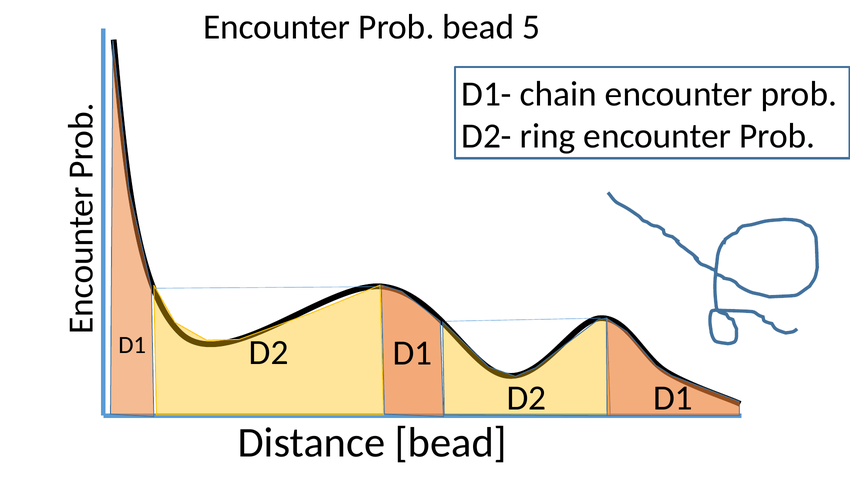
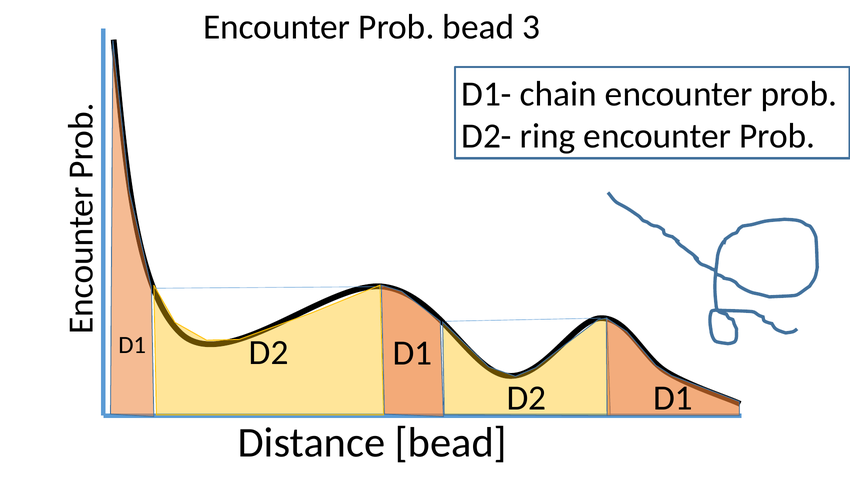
5: 5 -> 3
